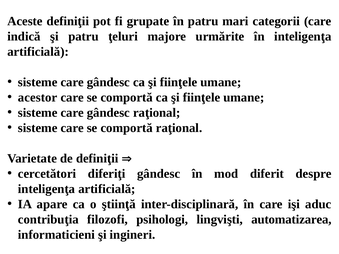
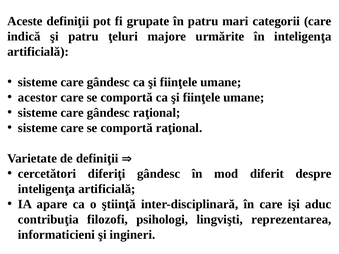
automatizarea: automatizarea -> reprezentarea
